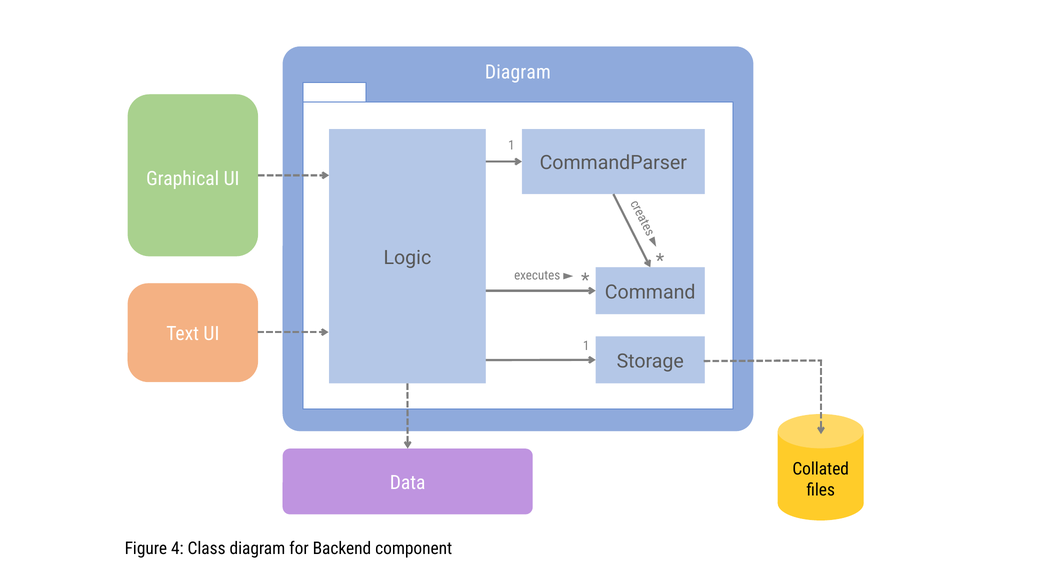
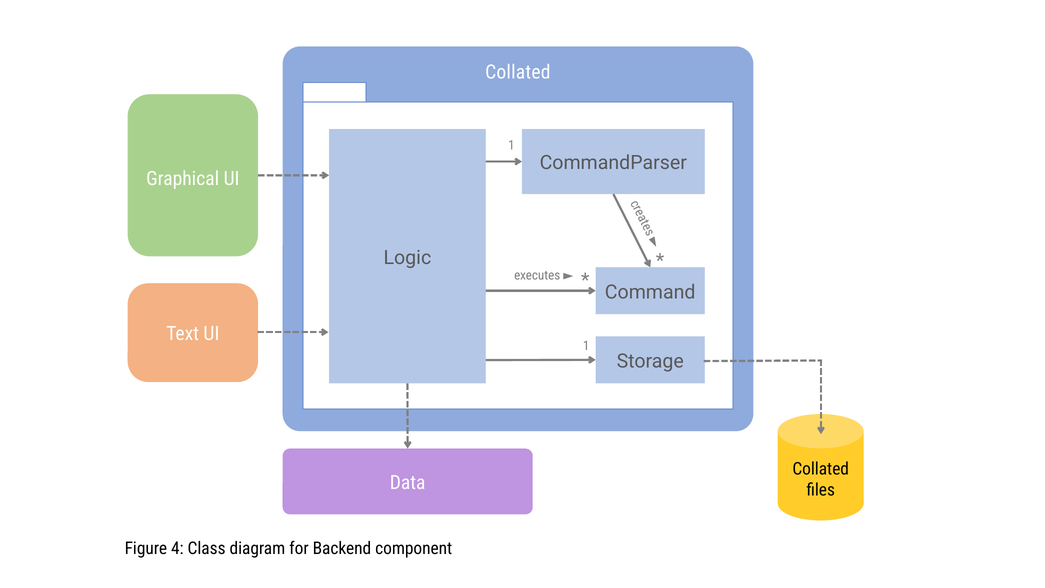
Diagram at (518, 72): Diagram -> Collated
